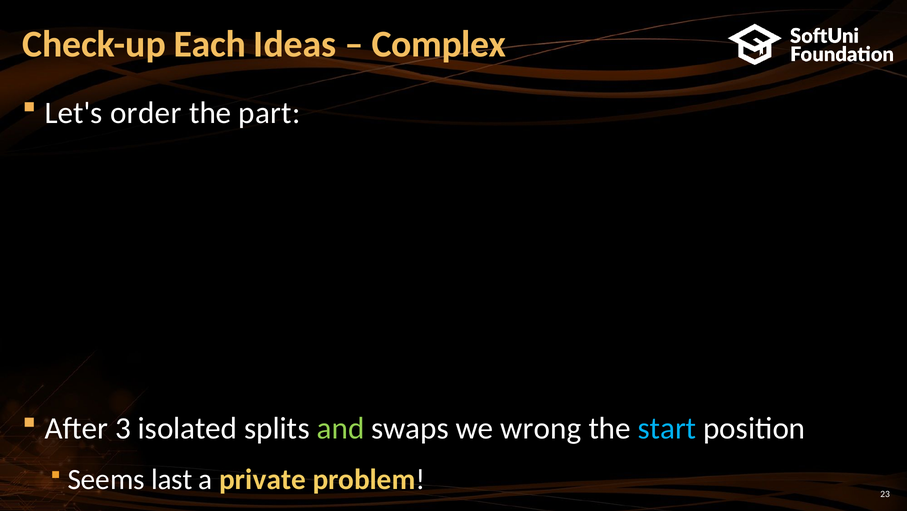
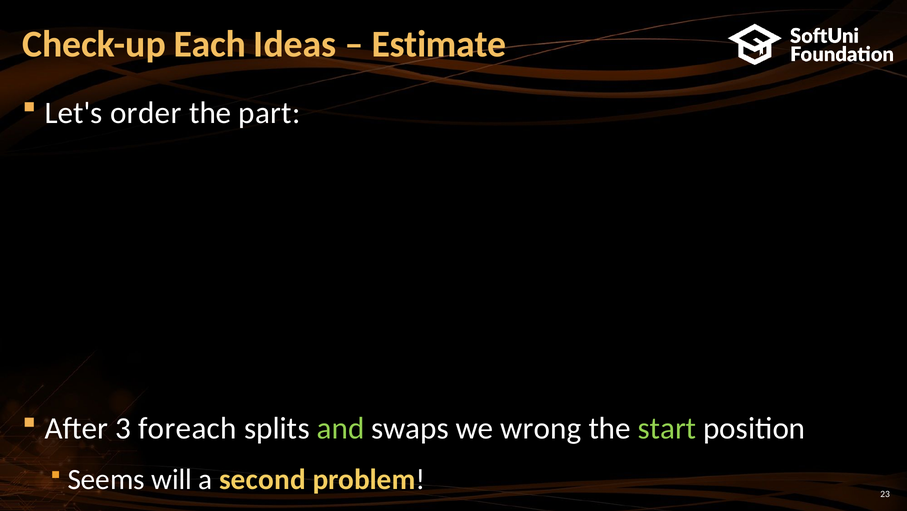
Complex: Complex -> Estimate
isolated: isolated -> foreach
start colour: light blue -> light green
last: last -> will
private: private -> second
